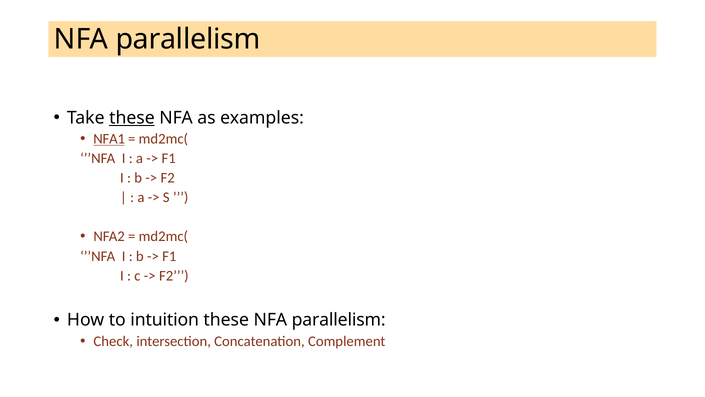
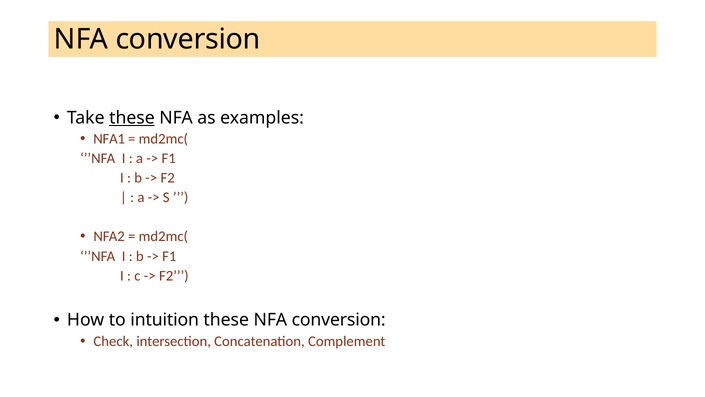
parallelism at (188, 39): parallelism -> conversion
NFA1 underline: present -> none
these NFA parallelism: parallelism -> conversion
